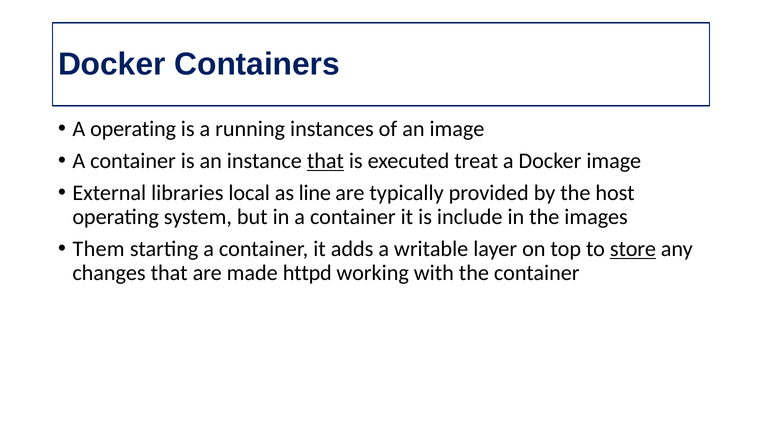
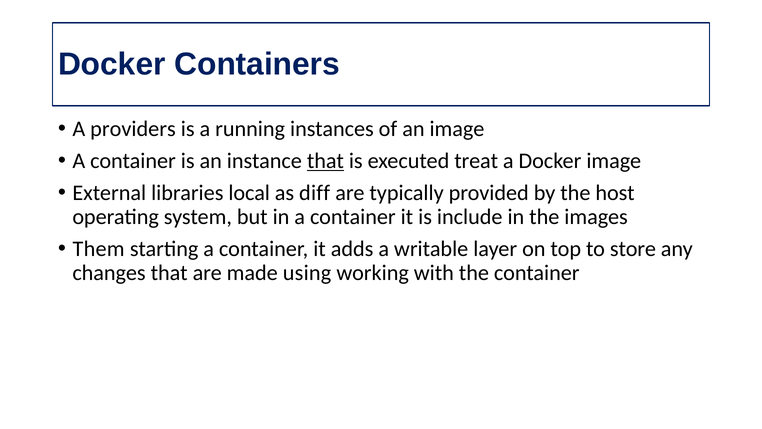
A operating: operating -> providers
line: line -> diff
store underline: present -> none
httpd: httpd -> using
